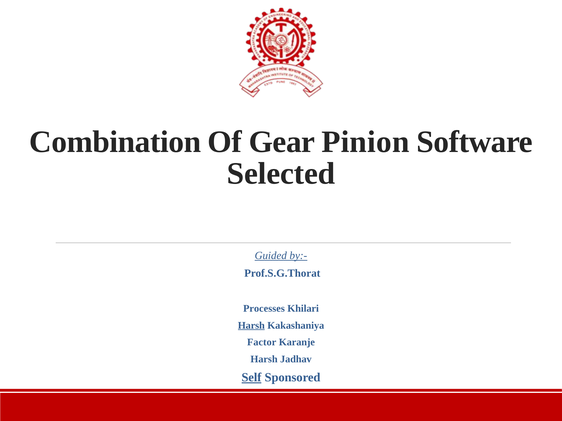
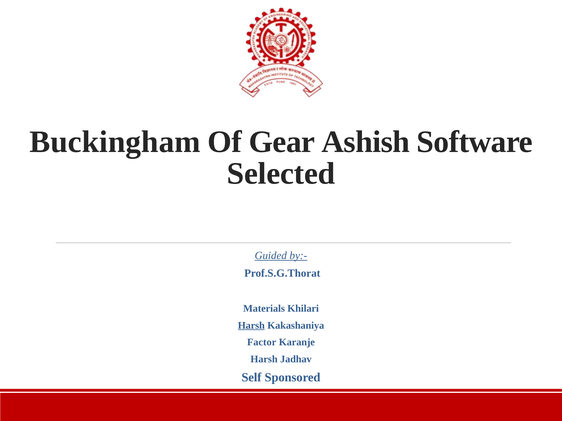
Combination: Combination -> Buckingham
Pinion: Pinion -> Ashish
Processes: Processes -> Materials
Self underline: present -> none
